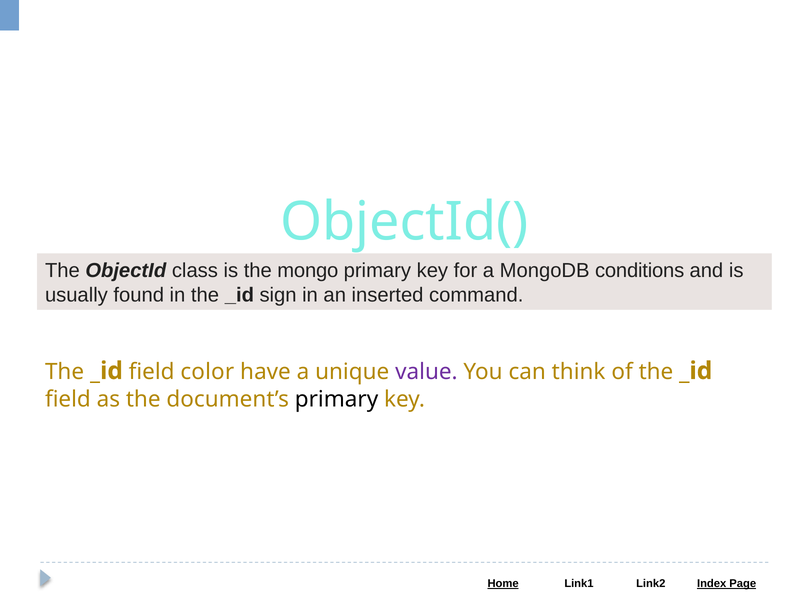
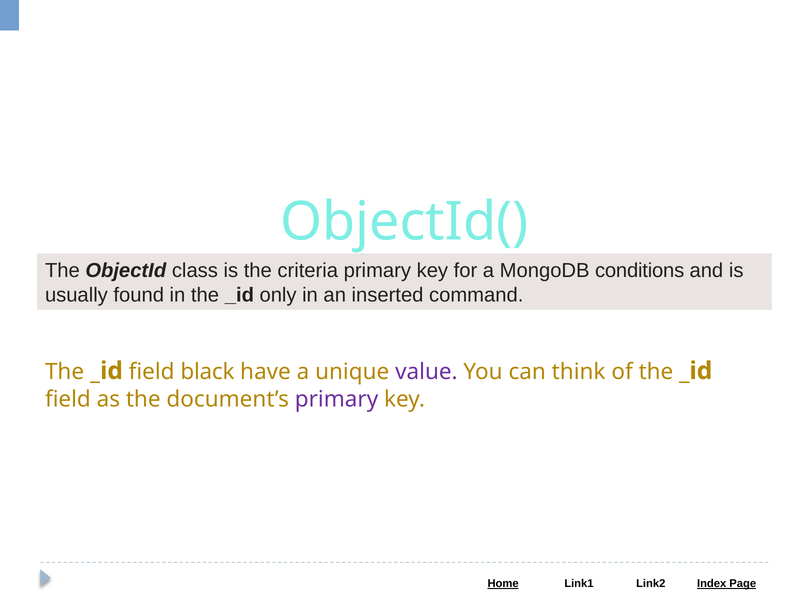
mongo: mongo -> criteria
sign: sign -> only
color: color -> black
primary at (337, 399) colour: black -> purple
